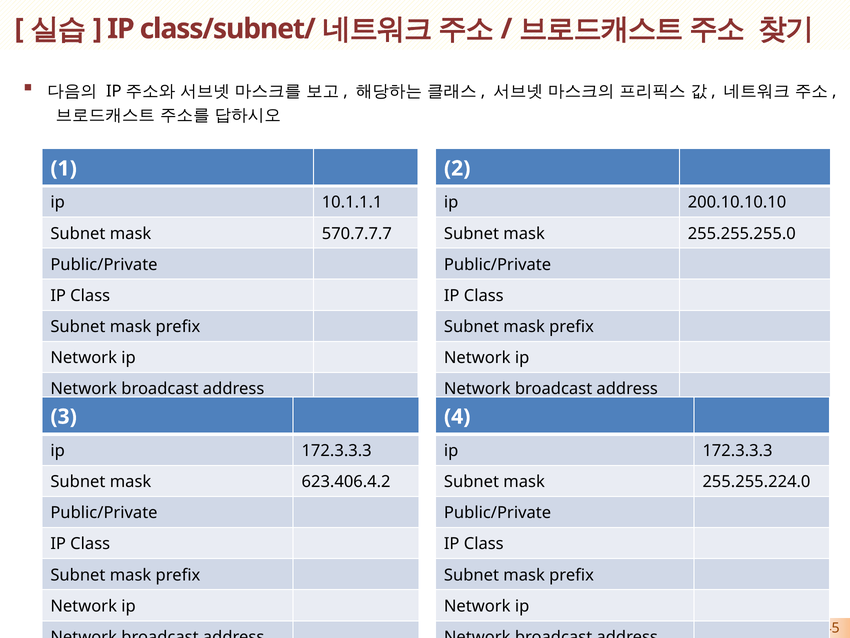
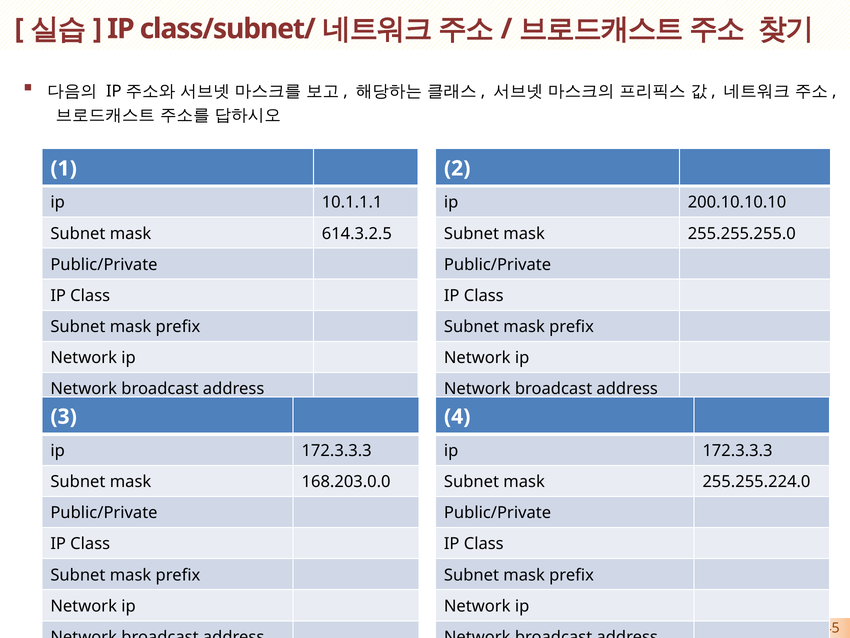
570.7.7.7: 570.7.7.7 -> 614.3.2.5
623.406.4.2: 623.406.4.2 -> 168.203.0.0
